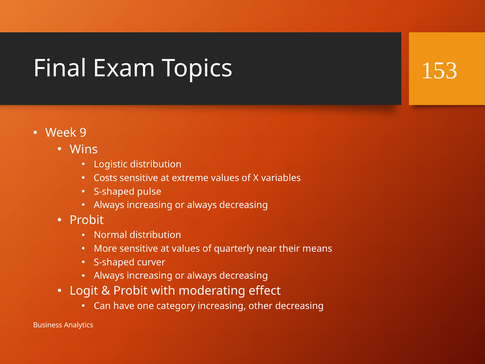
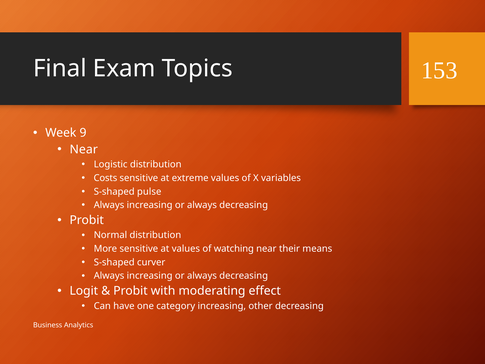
Wins at (84, 149): Wins -> Near
quarterly: quarterly -> watching
